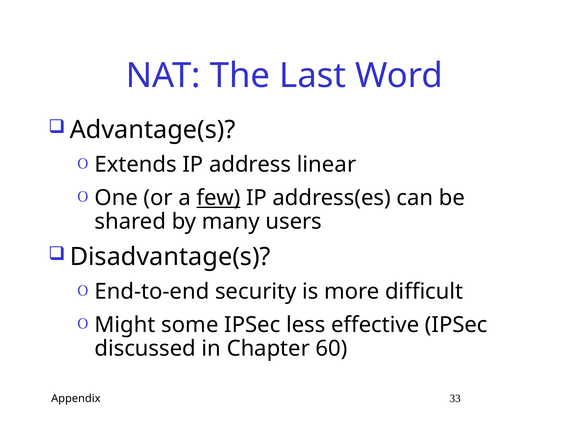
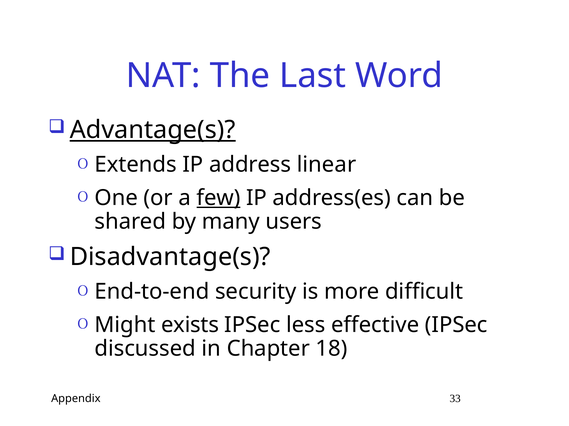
Advantage(s underline: none -> present
some: some -> exists
60: 60 -> 18
